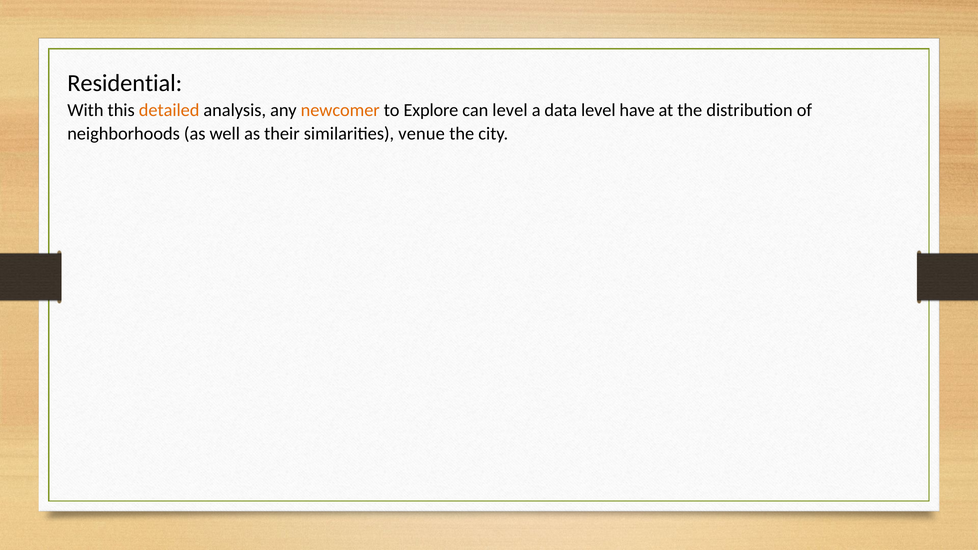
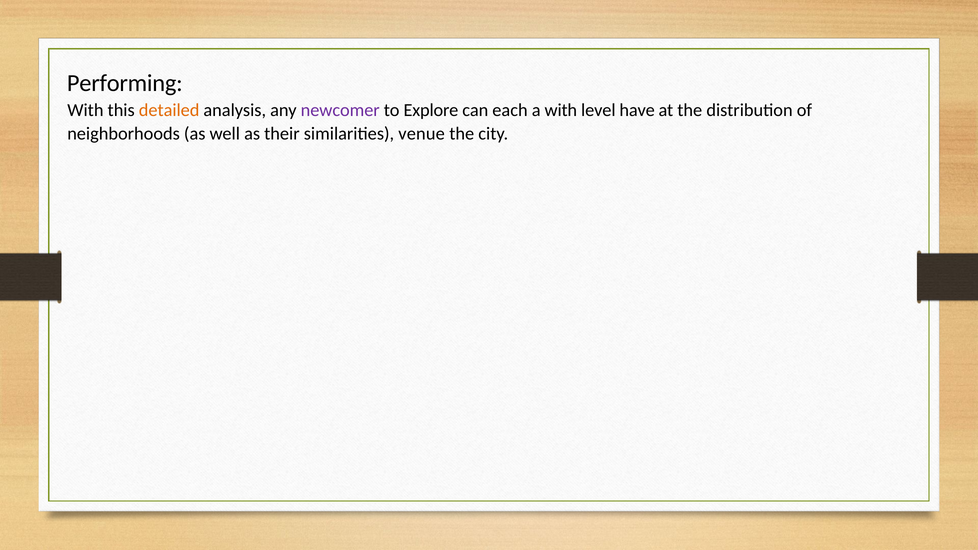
Residential: Residential -> Performing
newcomer colour: orange -> purple
can level: level -> each
a data: data -> with
